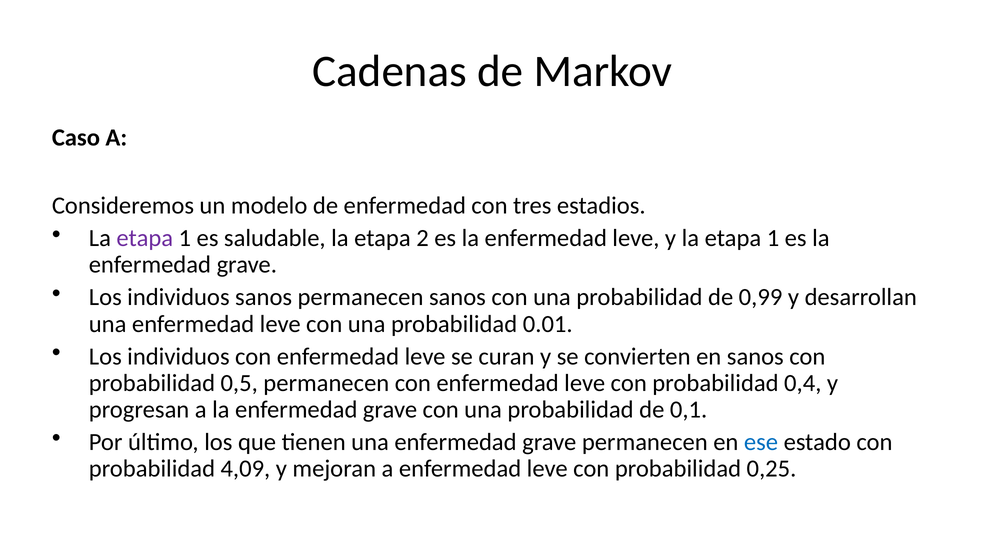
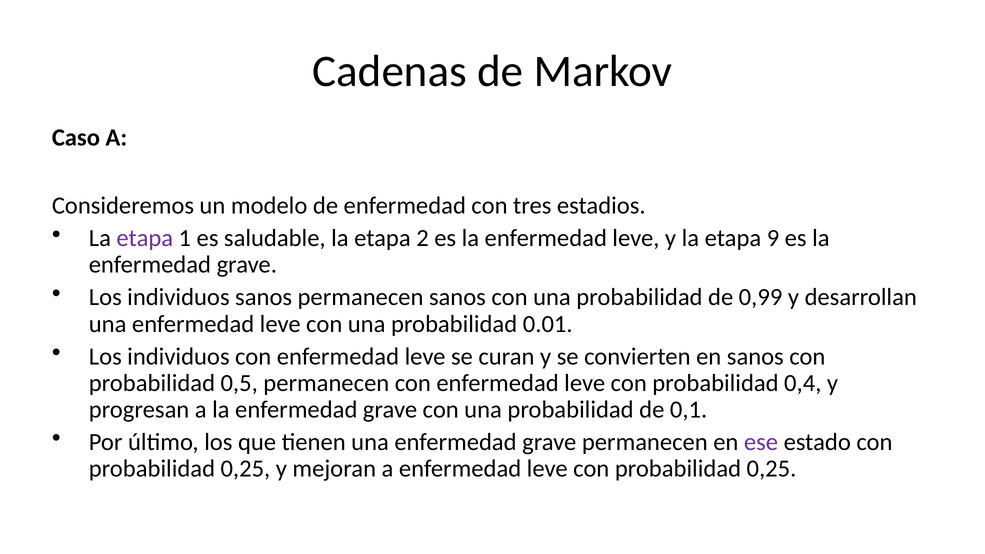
y la etapa 1: 1 -> 9
ese colour: blue -> purple
4,09 at (245, 469): 4,09 -> 0,25
